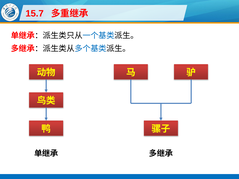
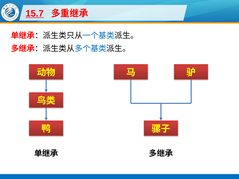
15.7 underline: none -> present
